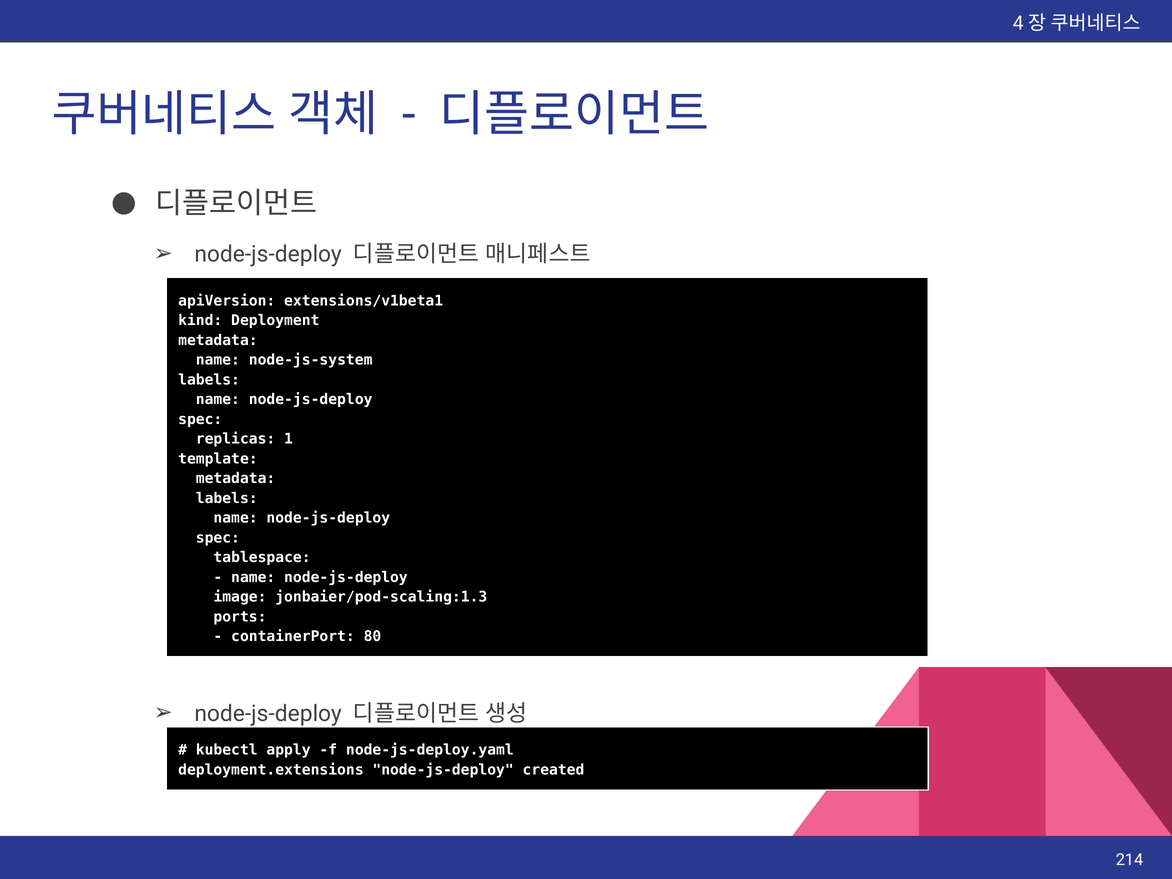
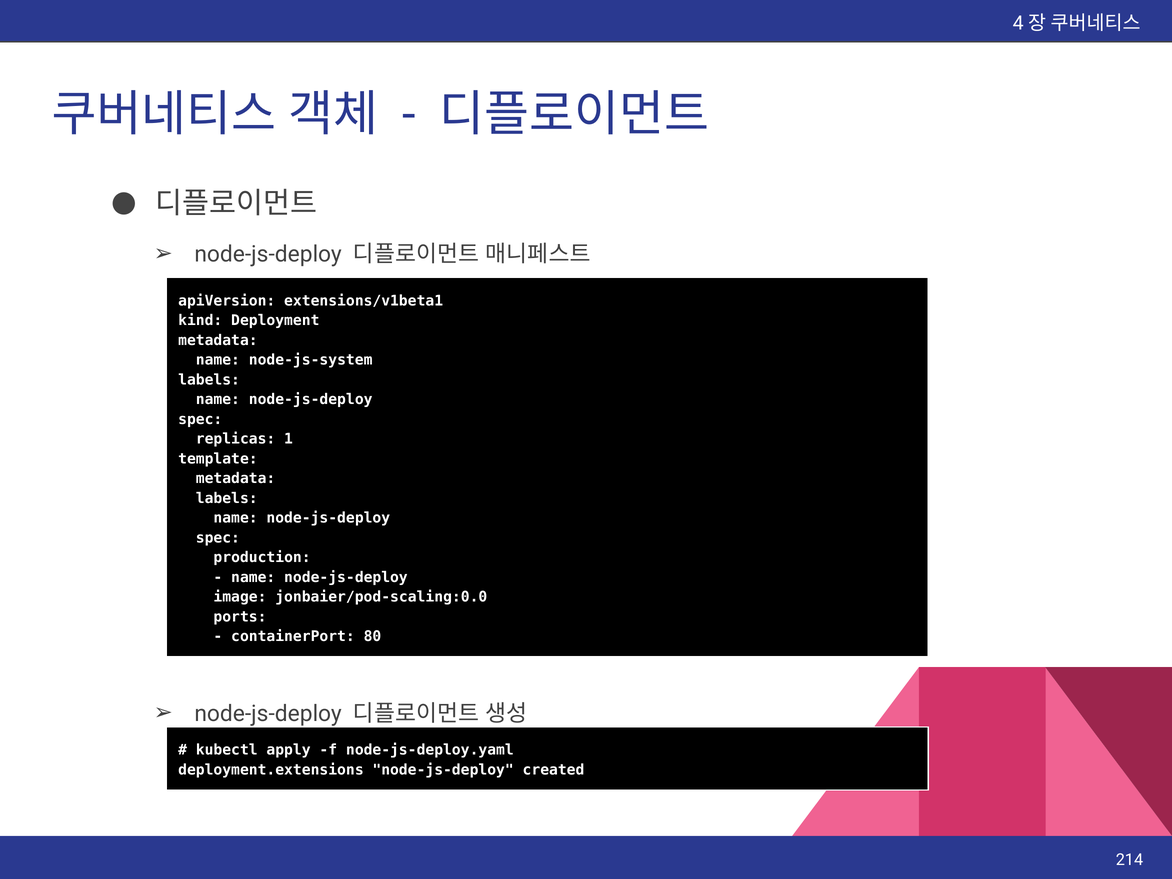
tablespace: tablespace -> production
jonbaier/pod-scaling:1.3: jonbaier/pod-scaling:1.3 -> jonbaier/pod-scaling:0.0
